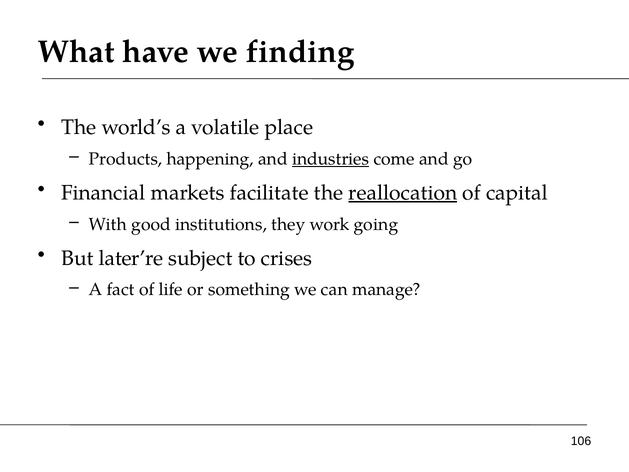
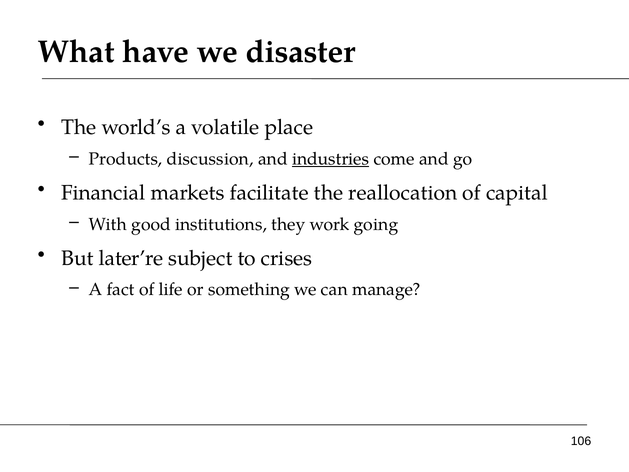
finding: finding -> disaster
happening: happening -> discussion
reallocation underline: present -> none
